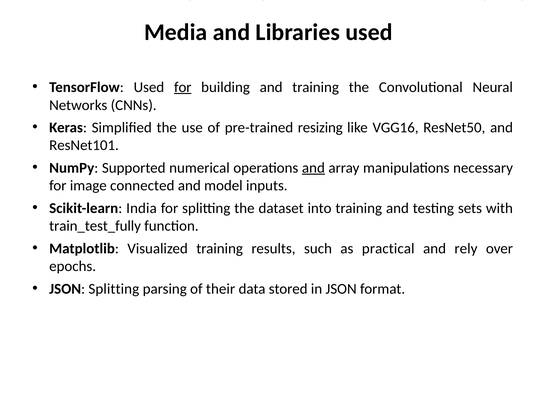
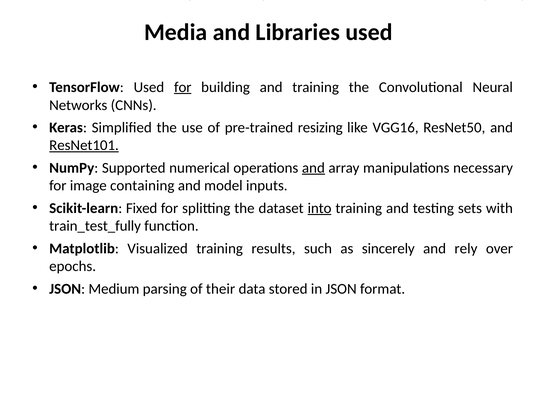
ResNet101 underline: none -> present
connected: connected -> containing
India: India -> Fixed
into underline: none -> present
practical: practical -> sincerely
JSON Splitting: Splitting -> Medium
